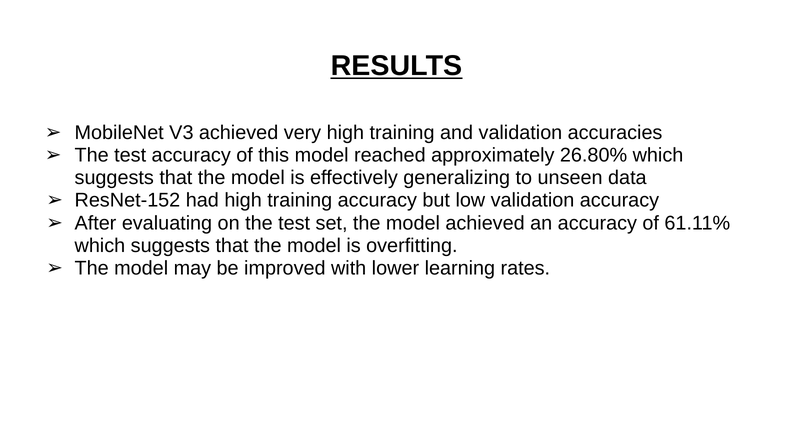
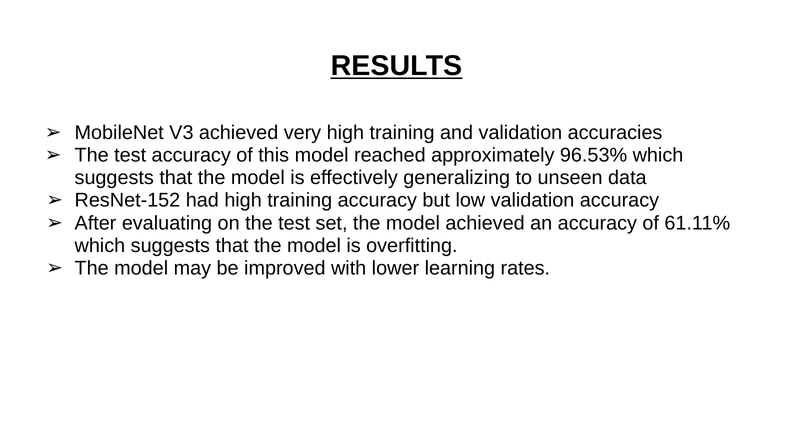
26.80%: 26.80% -> 96.53%
